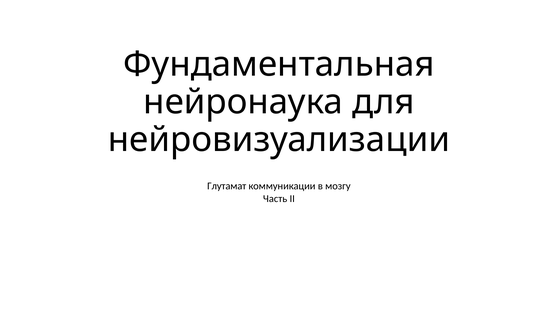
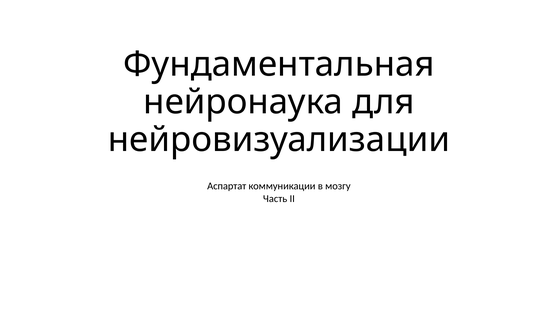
Глутамат: Глутамат -> Аспартат
